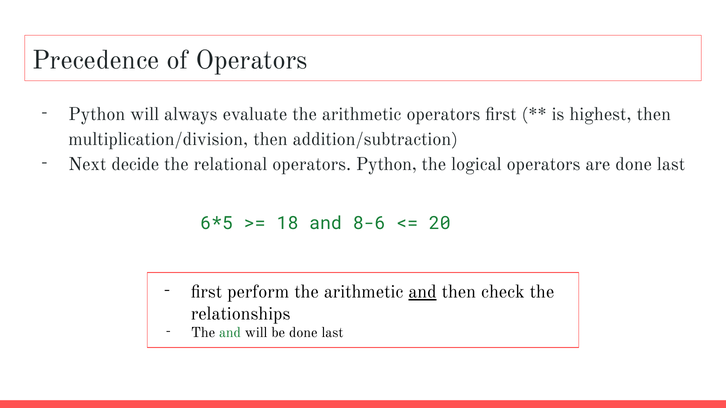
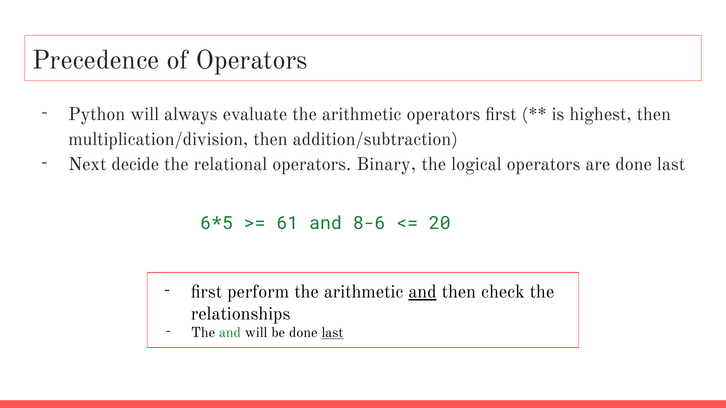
operators Python: Python -> Binary
18: 18 -> 61
last at (332, 333) underline: none -> present
